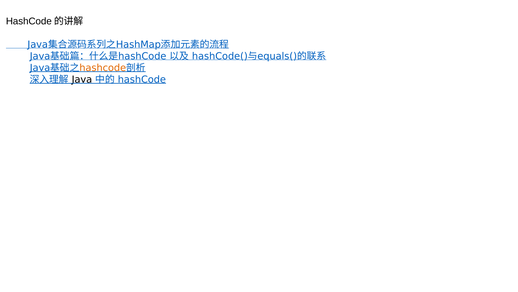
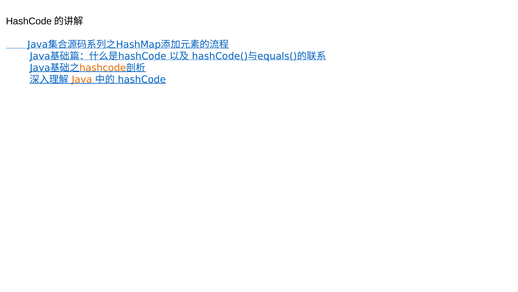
Java at (82, 79) colour: black -> orange
